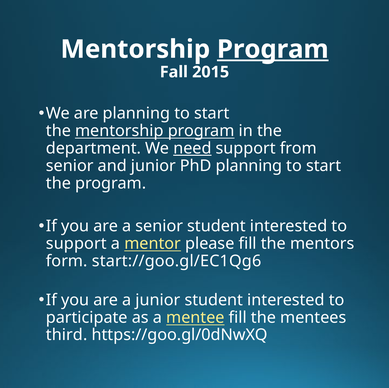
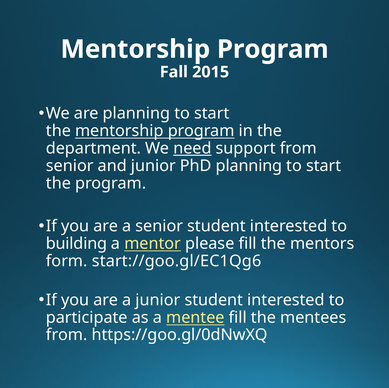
Program at (273, 49) underline: present -> none
support at (76, 244): support -> building
third at (67, 336): third -> from
